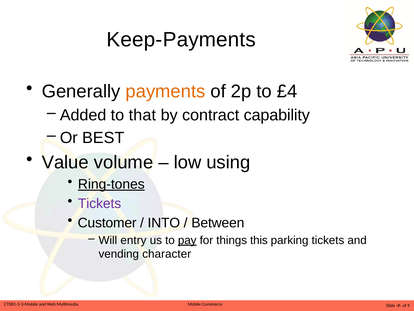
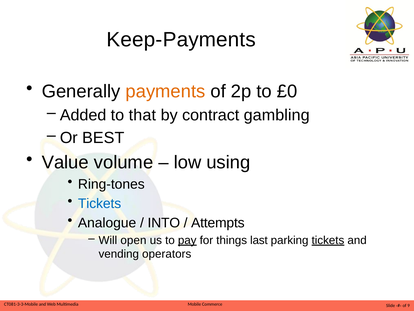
£4: £4 -> £0
capability: capability -> gambling
Ring-tones underline: present -> none
Tickets at (100, 203) colour: purple -> blue
Customer: Customer -> Analogue
Between: Between -> Attempts
entry: entry -> open
this: this -> last
tickets at (328, 240) underline: none -> present
character: character -> operators
